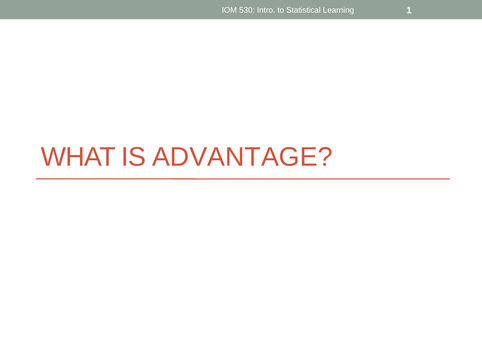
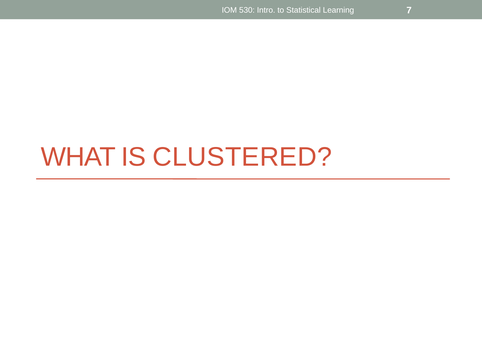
1: 1 -> 7
ADVANTAGE: ADVANTAGE -> CLUSTERED
